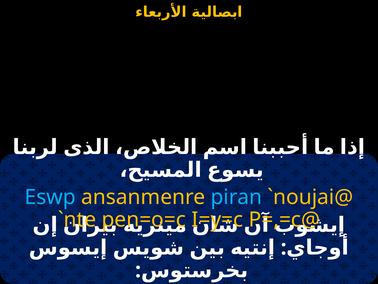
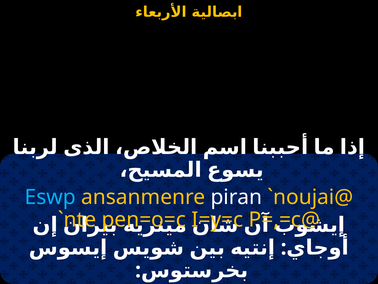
piran colour: light blue -> white
